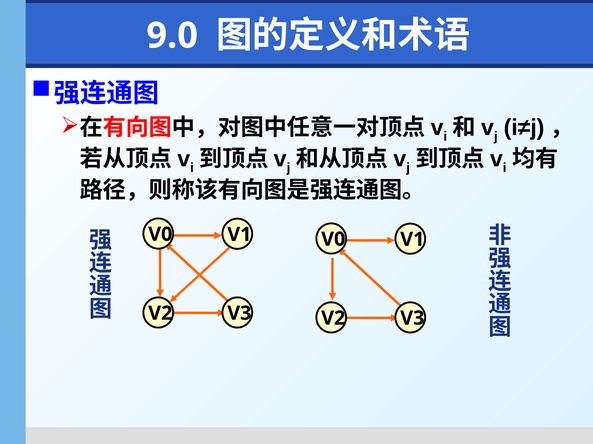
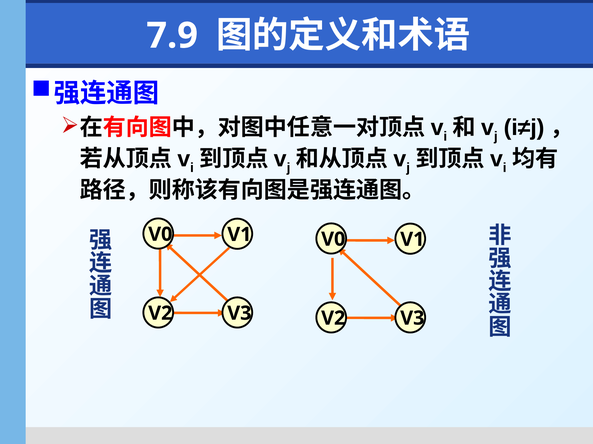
9.0: 9.0 -> 7.9
